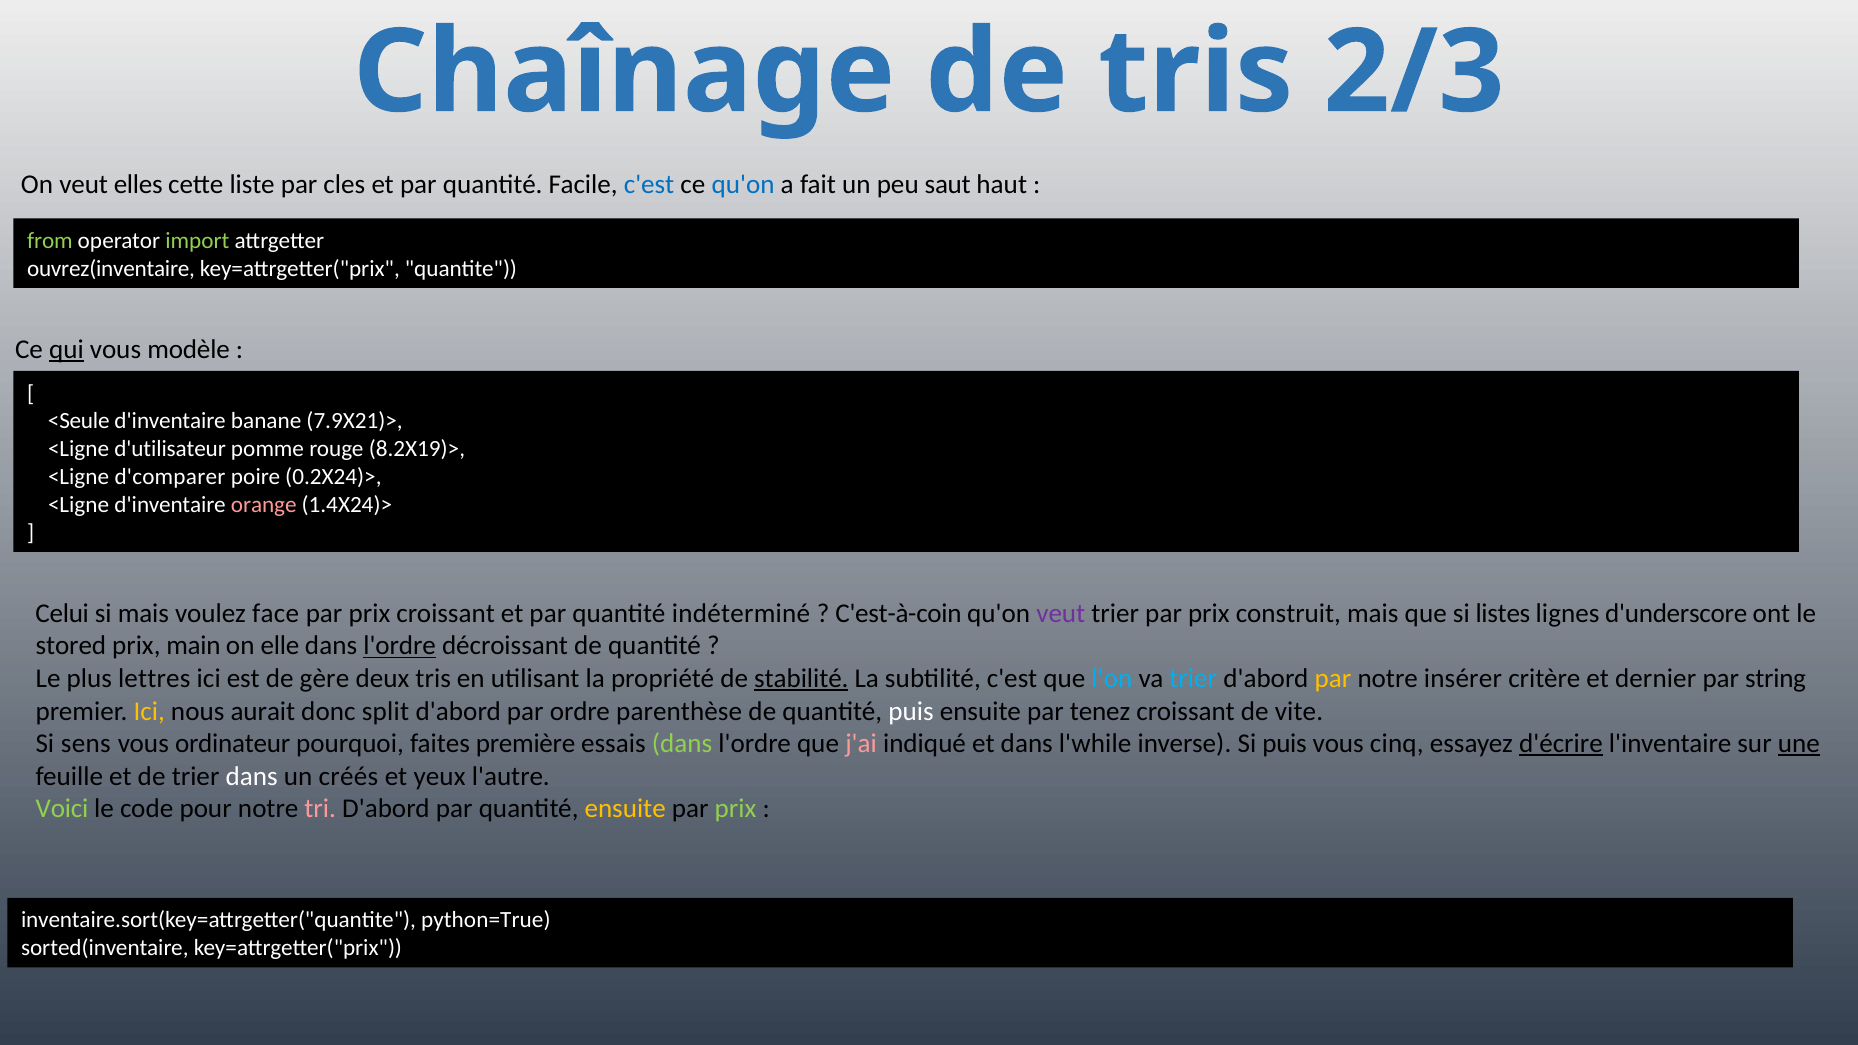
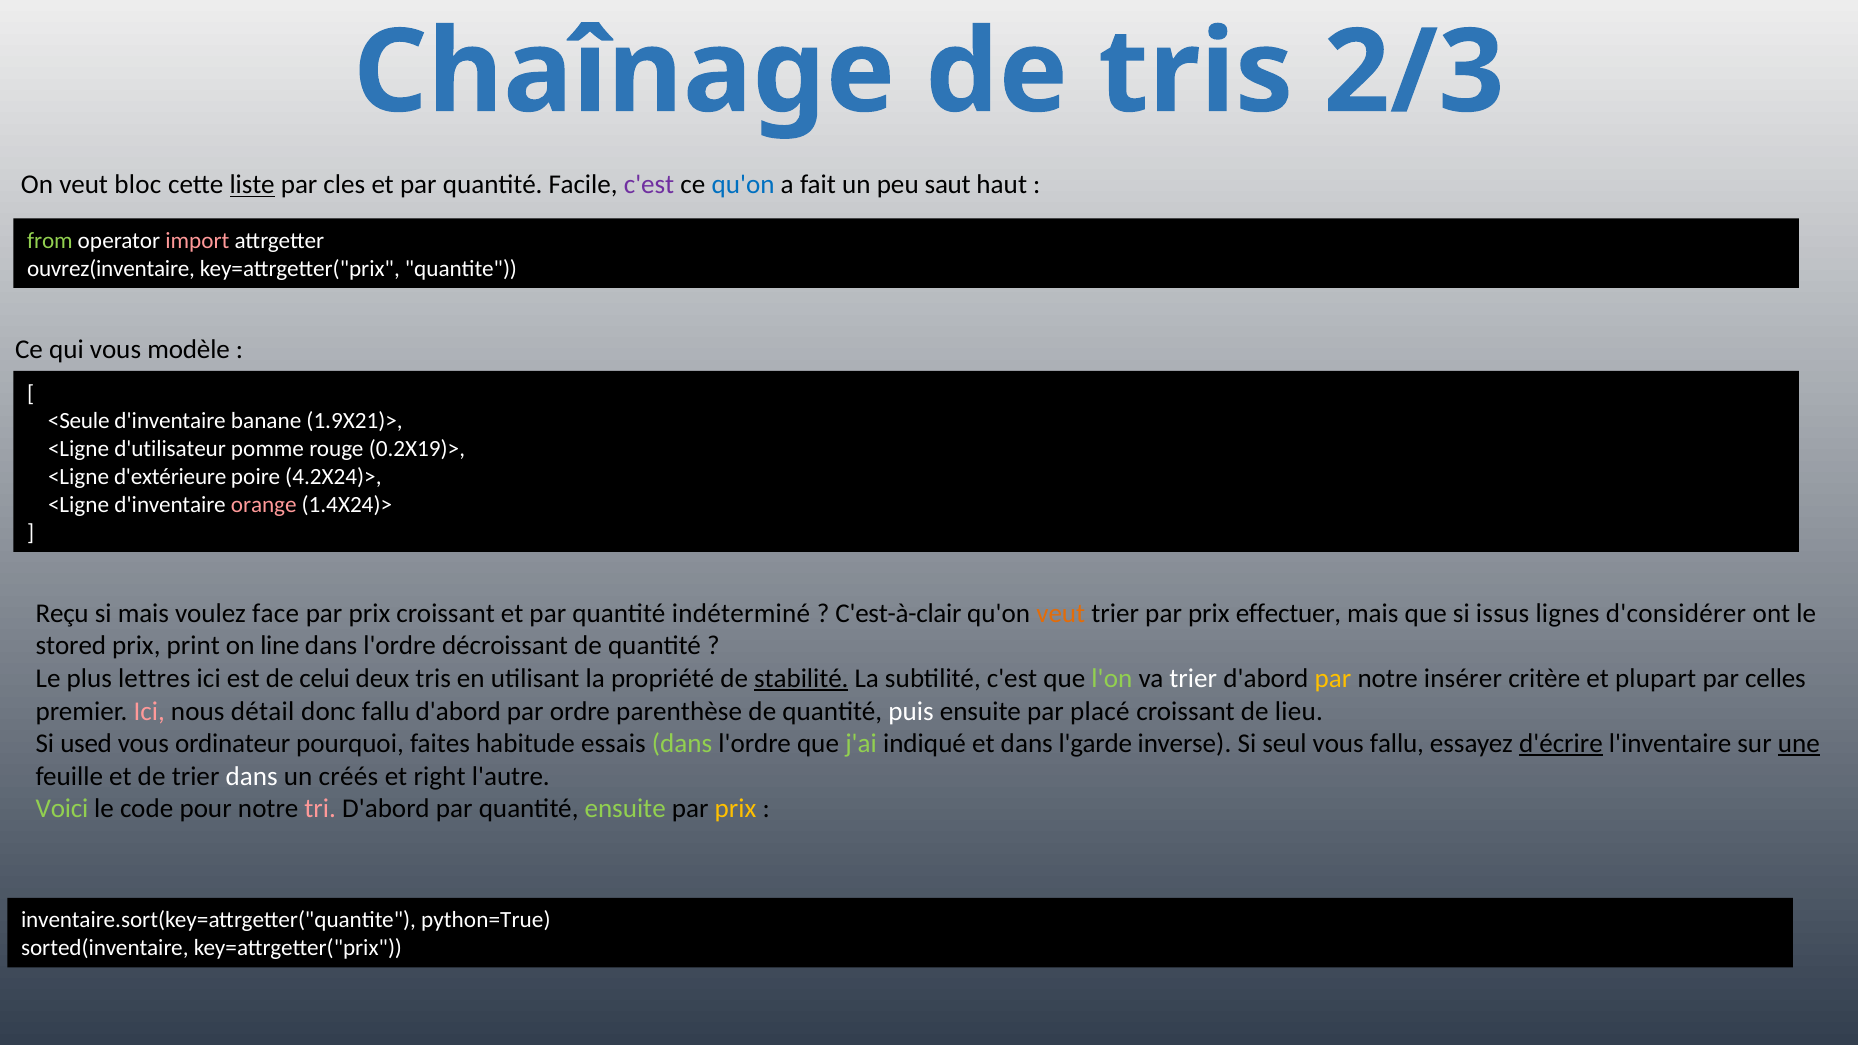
elles: elles -> bloc
liste underline: none -> present
c'est at (649, 185) colour: blue -> purple
import colour: light green -> pink
qui underline: present -> none
7.9X21)>: 7.9X21)> -> 1.9X21)>
8.2X19)>: 8.2X19)> -> 0.2X19)>
d'comparer: d'comparer -> d'extérieure
0.2X24)>: 0.2X24)> -> 4.2X24)>
Celui: Celui -> Reçu
C'est-à-coin: C'est-à-coin -> C'est-à-clair
veut at (1061, 614) colour: purple -> orange
construit: construit -> effectuer
listes: listes -> issus
d'underscore: d'underscore -> d'considérer
main: main -> print
elle: elle -> line
l'ordre at (400, 646) underline: present -> none
gère: gère -> celui
l'on colour: light blue -> light green
trier at (1193, 679) colour: light blue -> white
dernier: dernier -> plupart
string: string -> celles
Ici at (149, 711) colour: yellow -> pink
aurait: aurait -> détail
donc split: split -> fallu
tenez: tenez -> placé
vite: vite -> lieu
sens: sens -> used
première: première -> habitude
j'ai colour: pink -> light green
l'while: l'while -> l'garde
Si puis: puis -> seul
vous cinq: cinq -> fallu
yeux: yeux -> right
ensuite at (625, 809) colour: yellow -> light green
prix at (736, 809) colour: light green -> yellow
